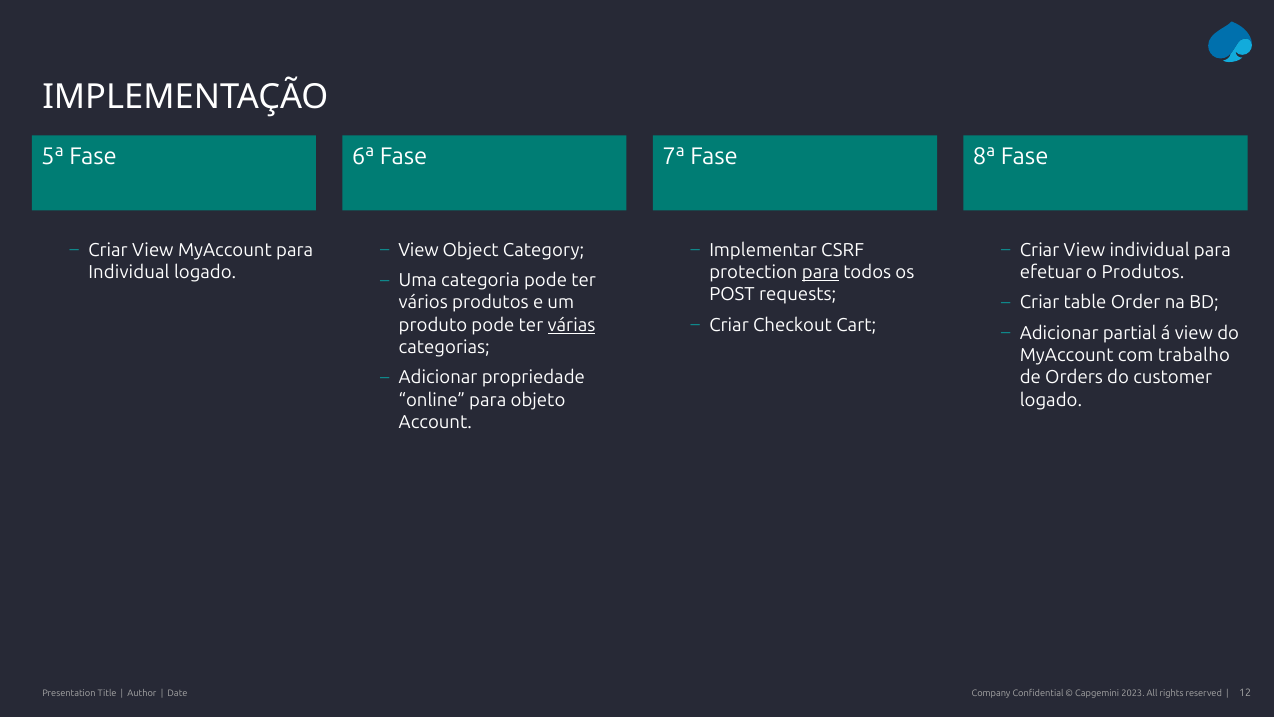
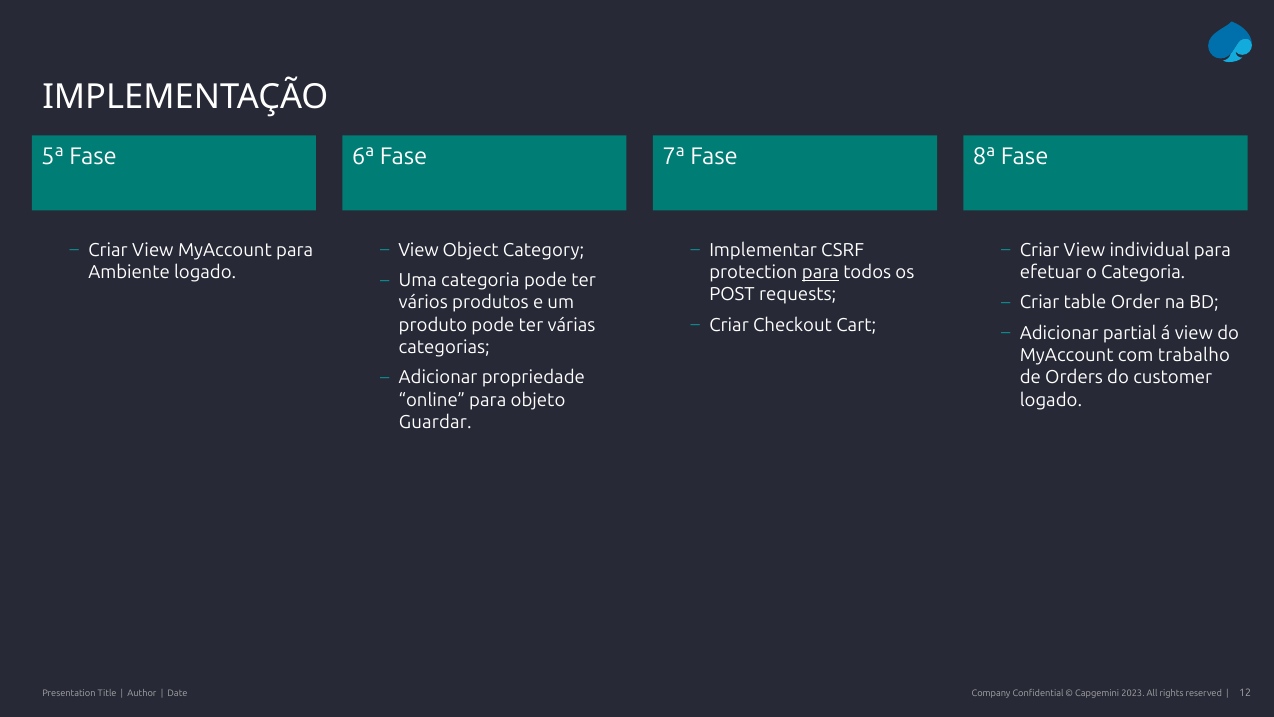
Individual at (129, 272): Individual -> Ambiente
o Produtos: Produtos -> Categoria
várias underline: present -> none
Account: Account -> Guardar
